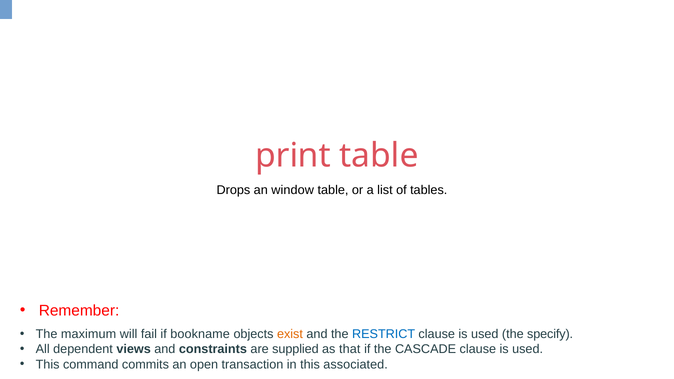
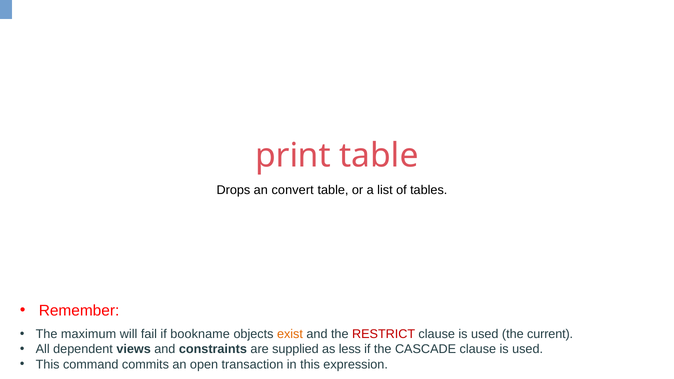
window: window -> convert
RESTRICT colour: blue -> red
specify: specify -> current
that: that -> less
associated: associated -> expression
